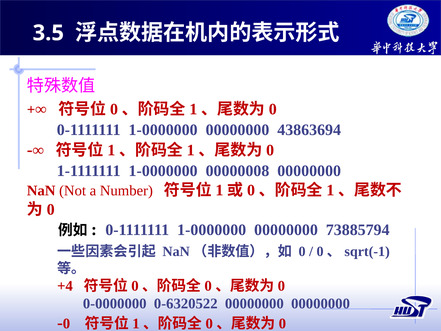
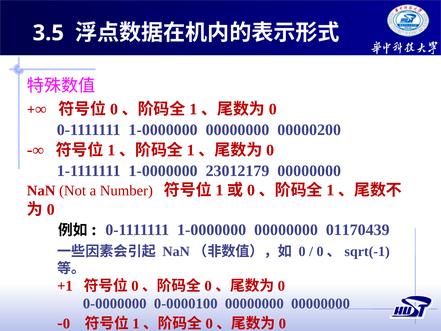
43863694: 43863694 -> 00000200
00000008: 00000008 -> 23012179
73885794: 73885794 -> 01170439
+4: +4 -> +1
0-6320522: 0-6320522 -> 0-0000100
